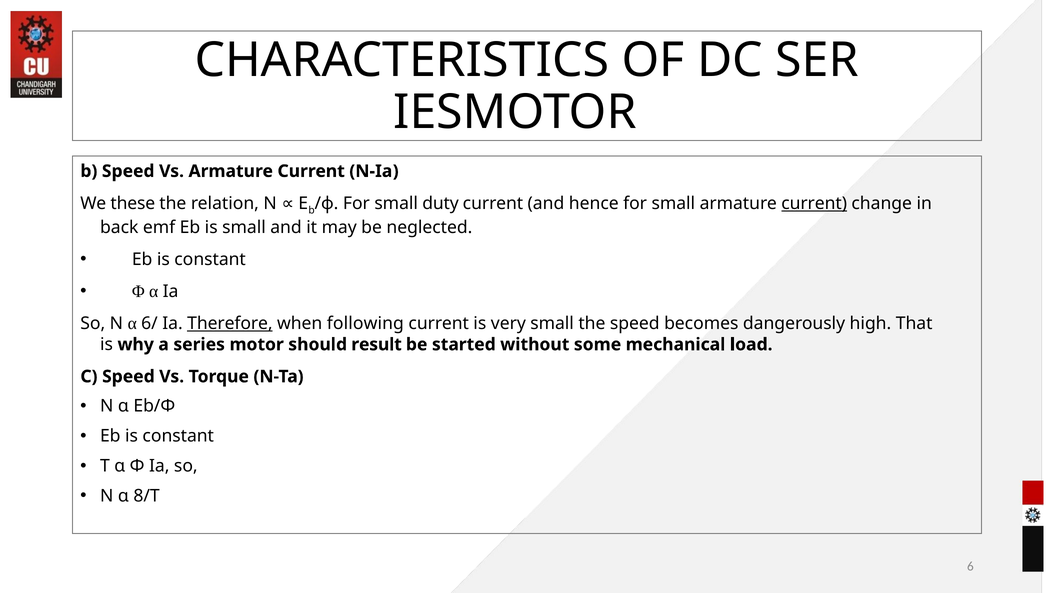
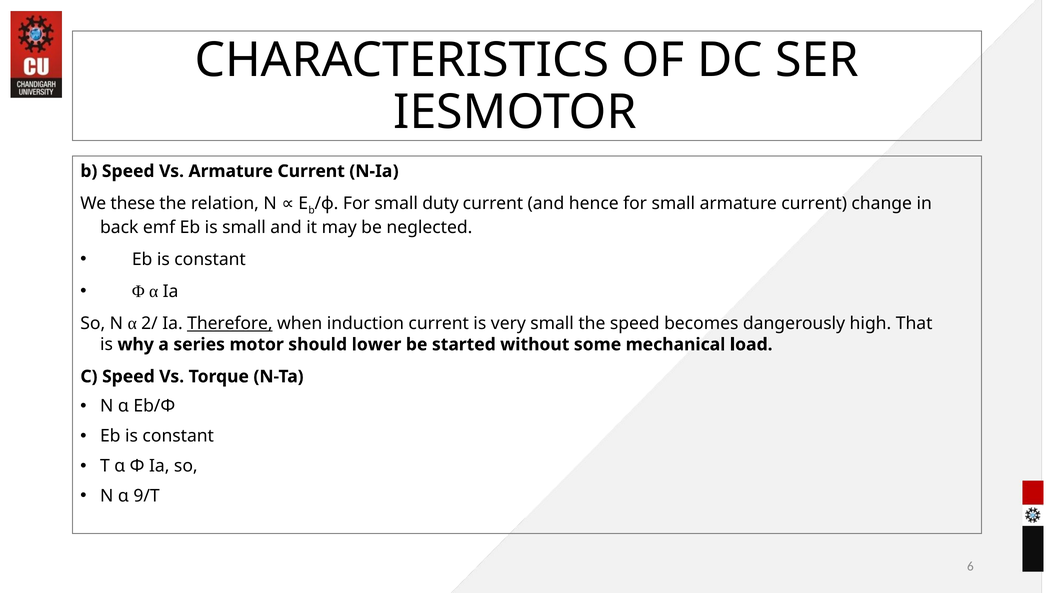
current at (814, 203) underline: present -> none
6/: 6/ -> 2/
following: following -> induction
result: result -> lower
8/T: 8/T -> 9/T
